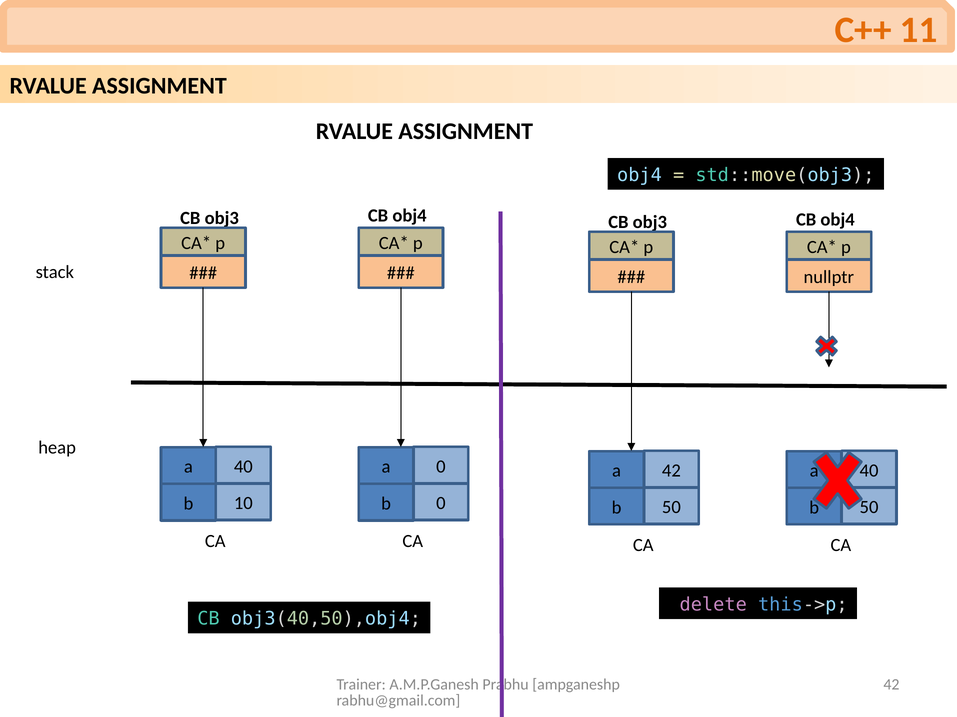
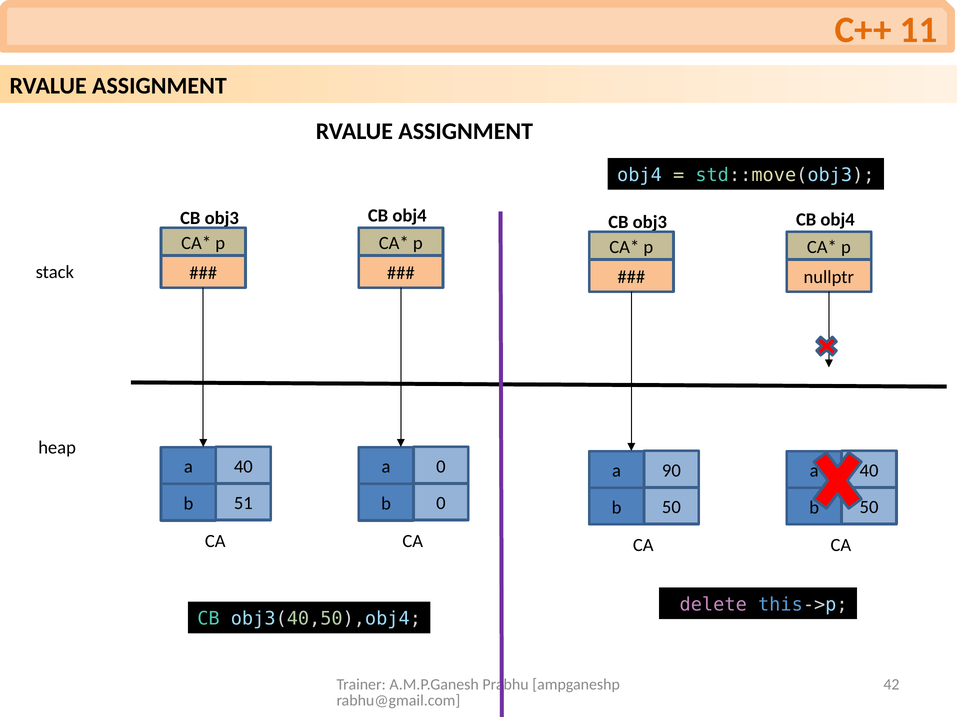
a 42: 42 -> 90
10: 10 -> 51
